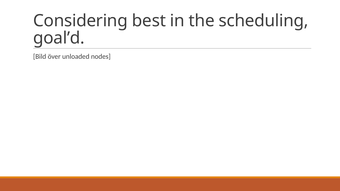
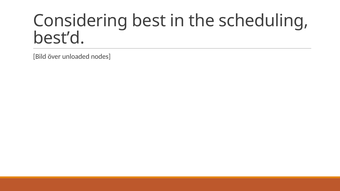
goal’d: goal’d -> best’d
